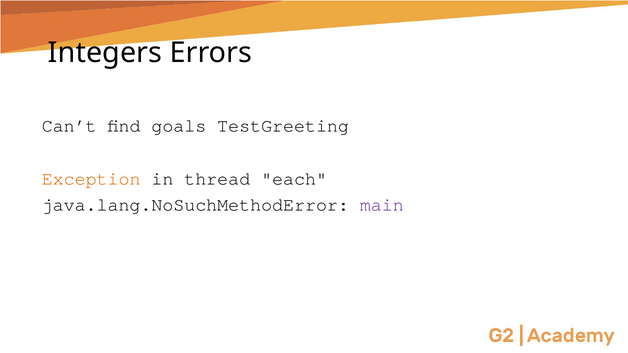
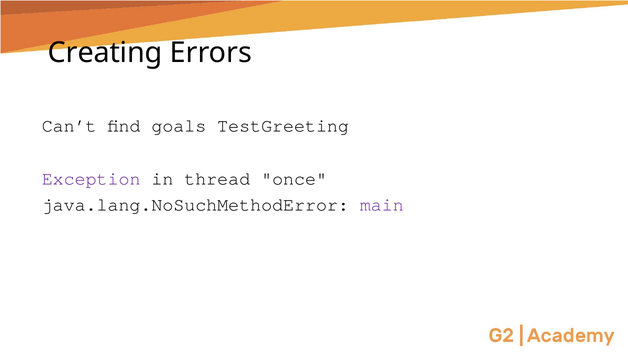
Integers: Integers -> Creating
Exception colour: orange -> purple
each: each -> once
